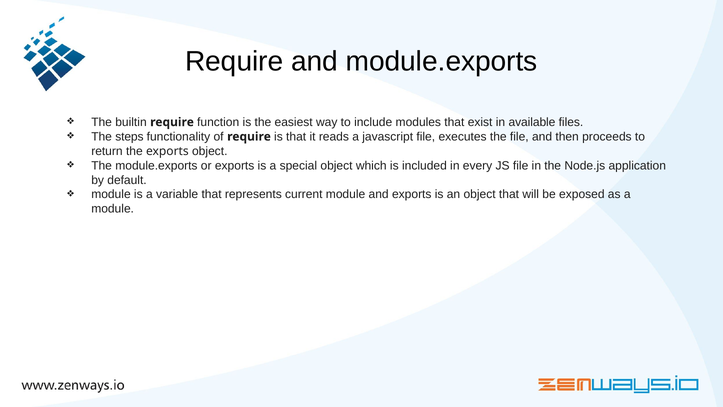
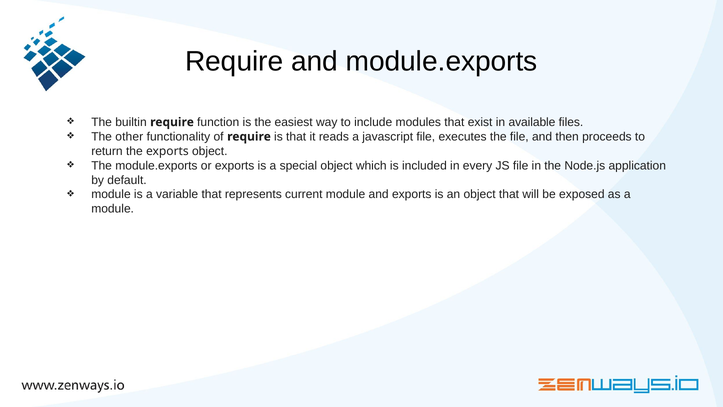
steps: steps -> other
